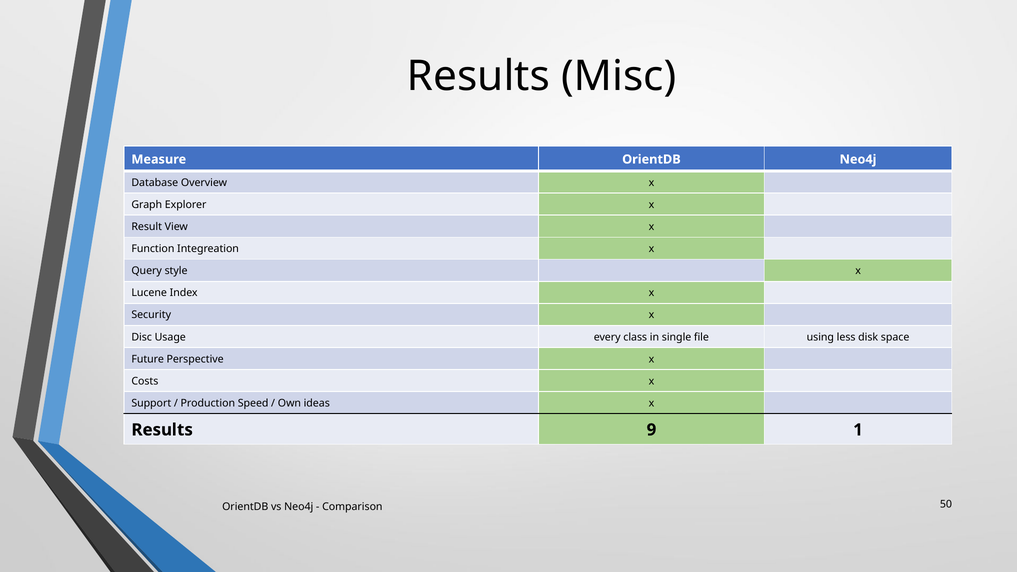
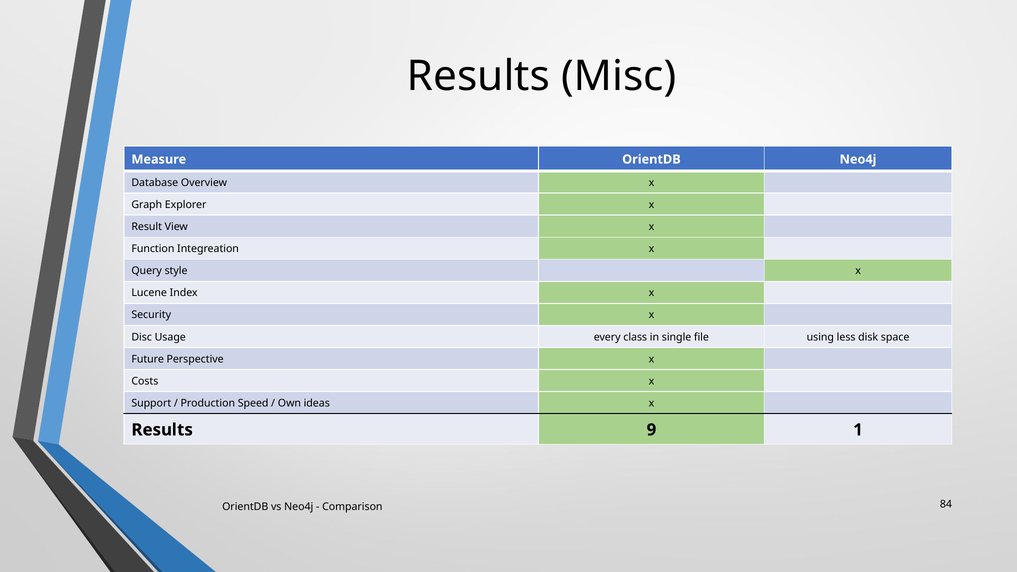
50: 50 -> 84
